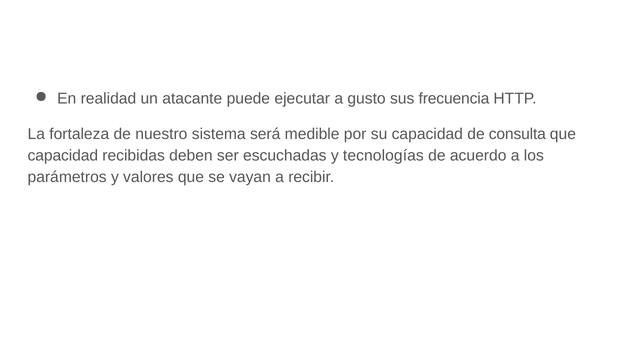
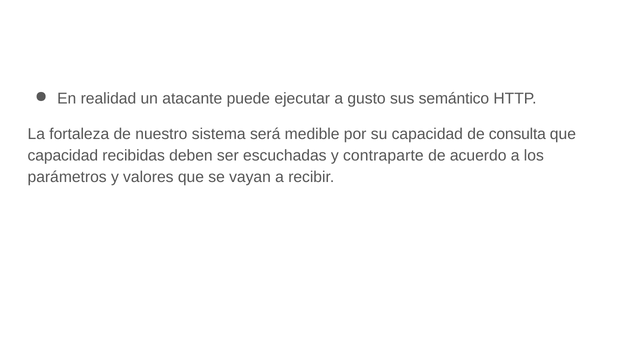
frecuencia: frecuencia -> semántico
tecnologías: tecnologías -> contraparte
